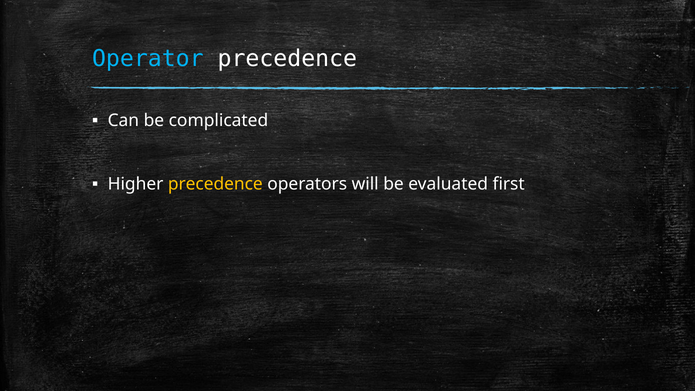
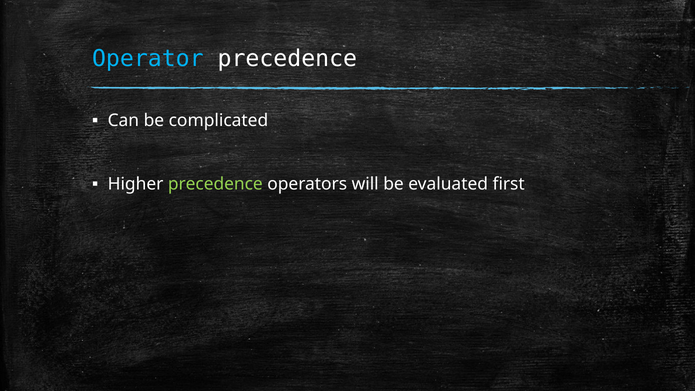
precedence at (215, 184) colour: yellow -> light green
